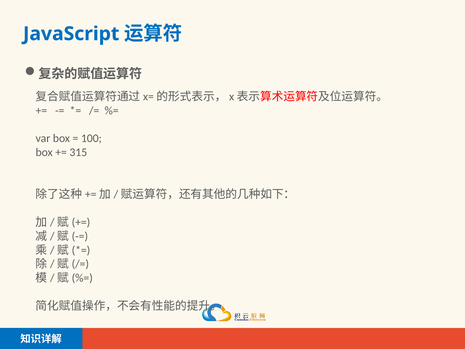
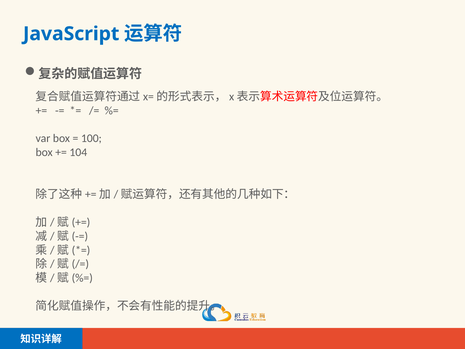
315: 315 -> 104
